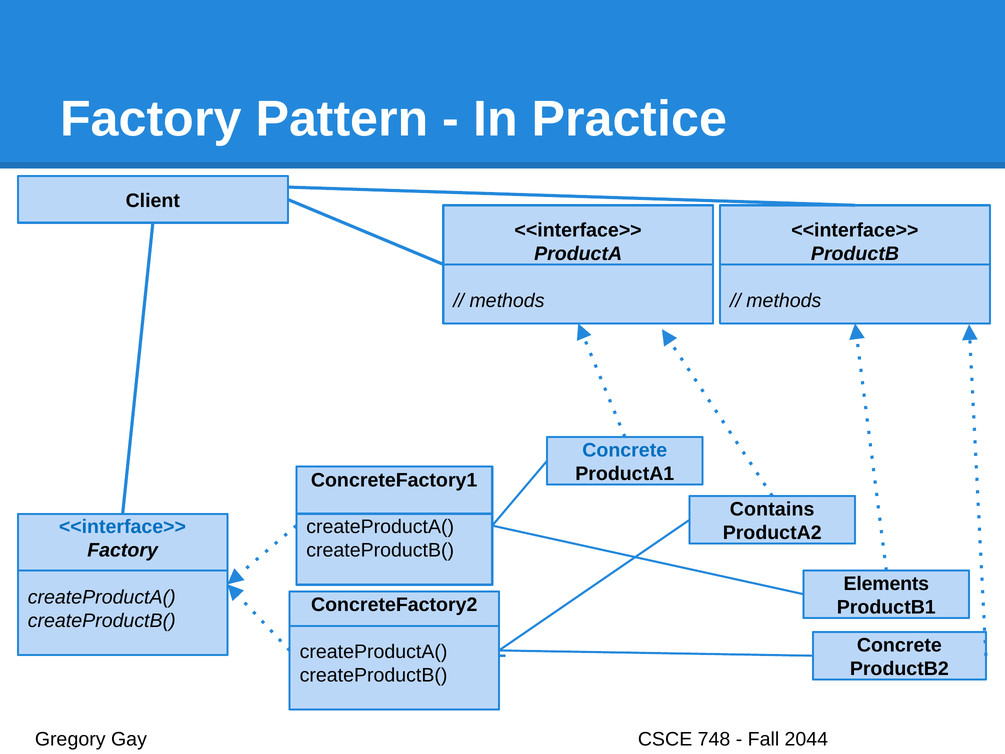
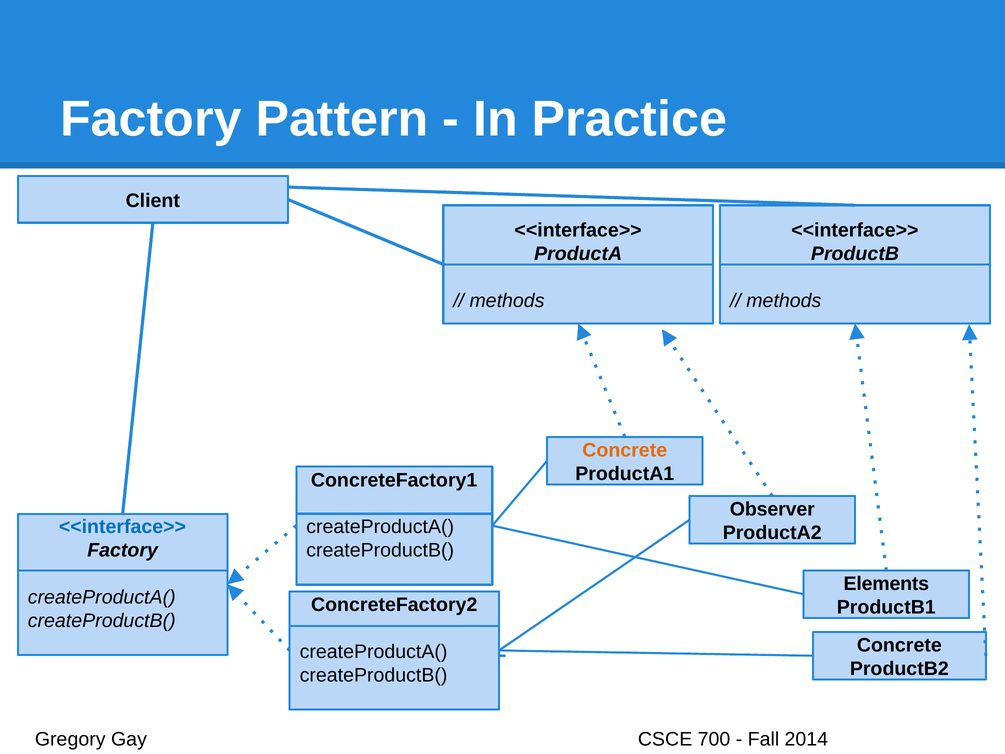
Concrete at (625, 450) colour: blue -> orange
Contains: Contains -> Observer
748: 748 -> 700
2044: 2044 -> 2014
